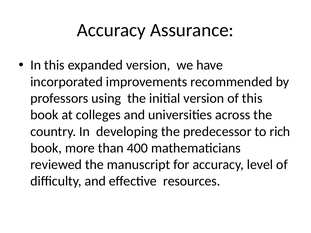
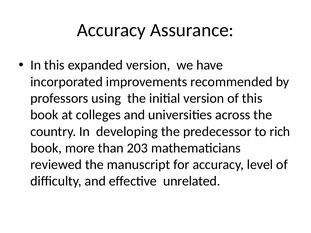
400: 400 -> 203
resources: resources -> unrelated
